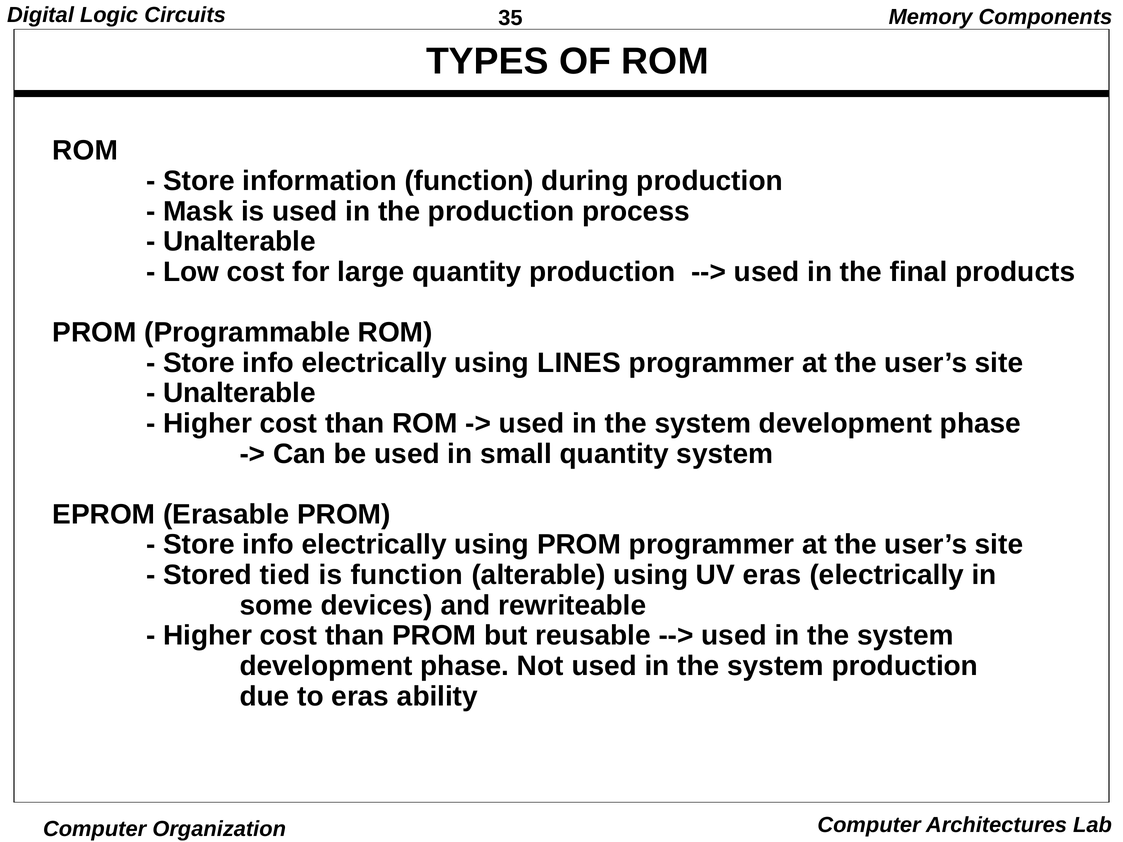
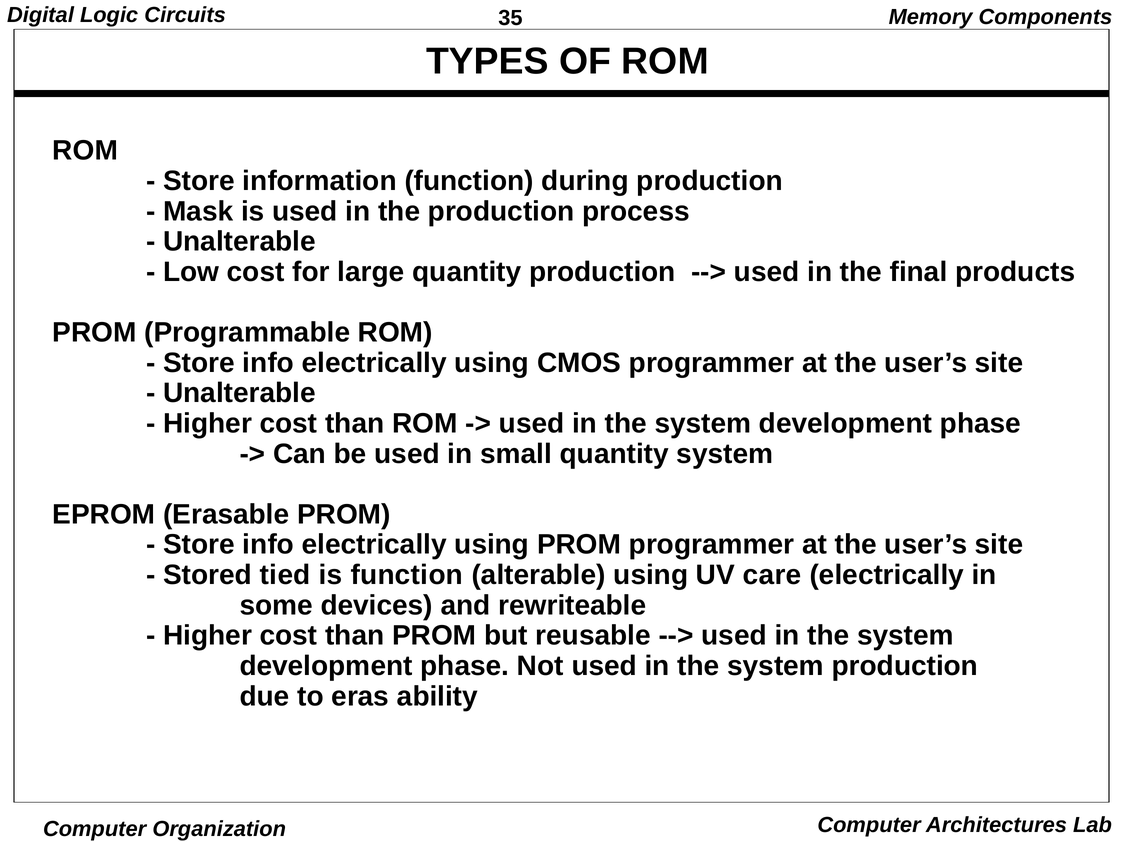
LINES: LINES -> CMOS
UV eras: eras -> care
